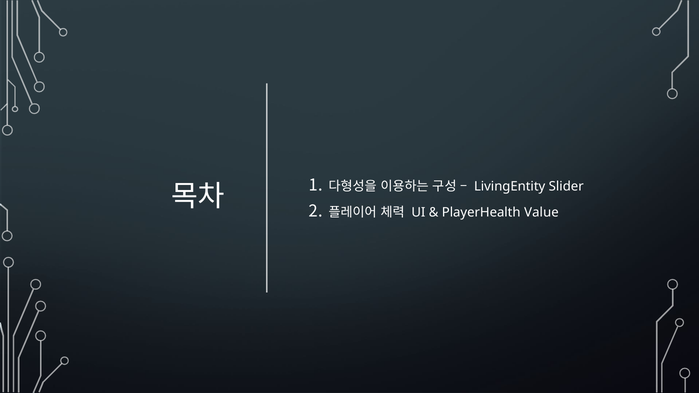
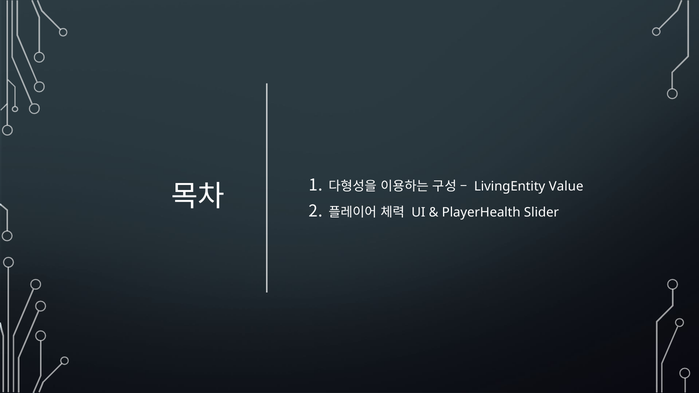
Slider: Slider -> Value
Value: Value -> Slider
